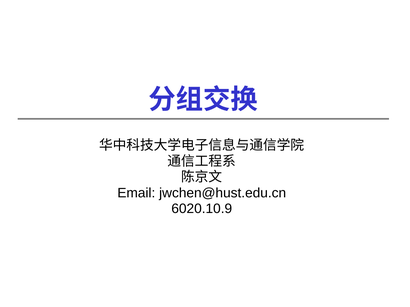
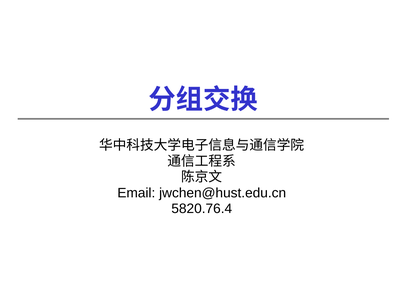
6020.10.9: 6020.10.9 -> 5820.76.4
